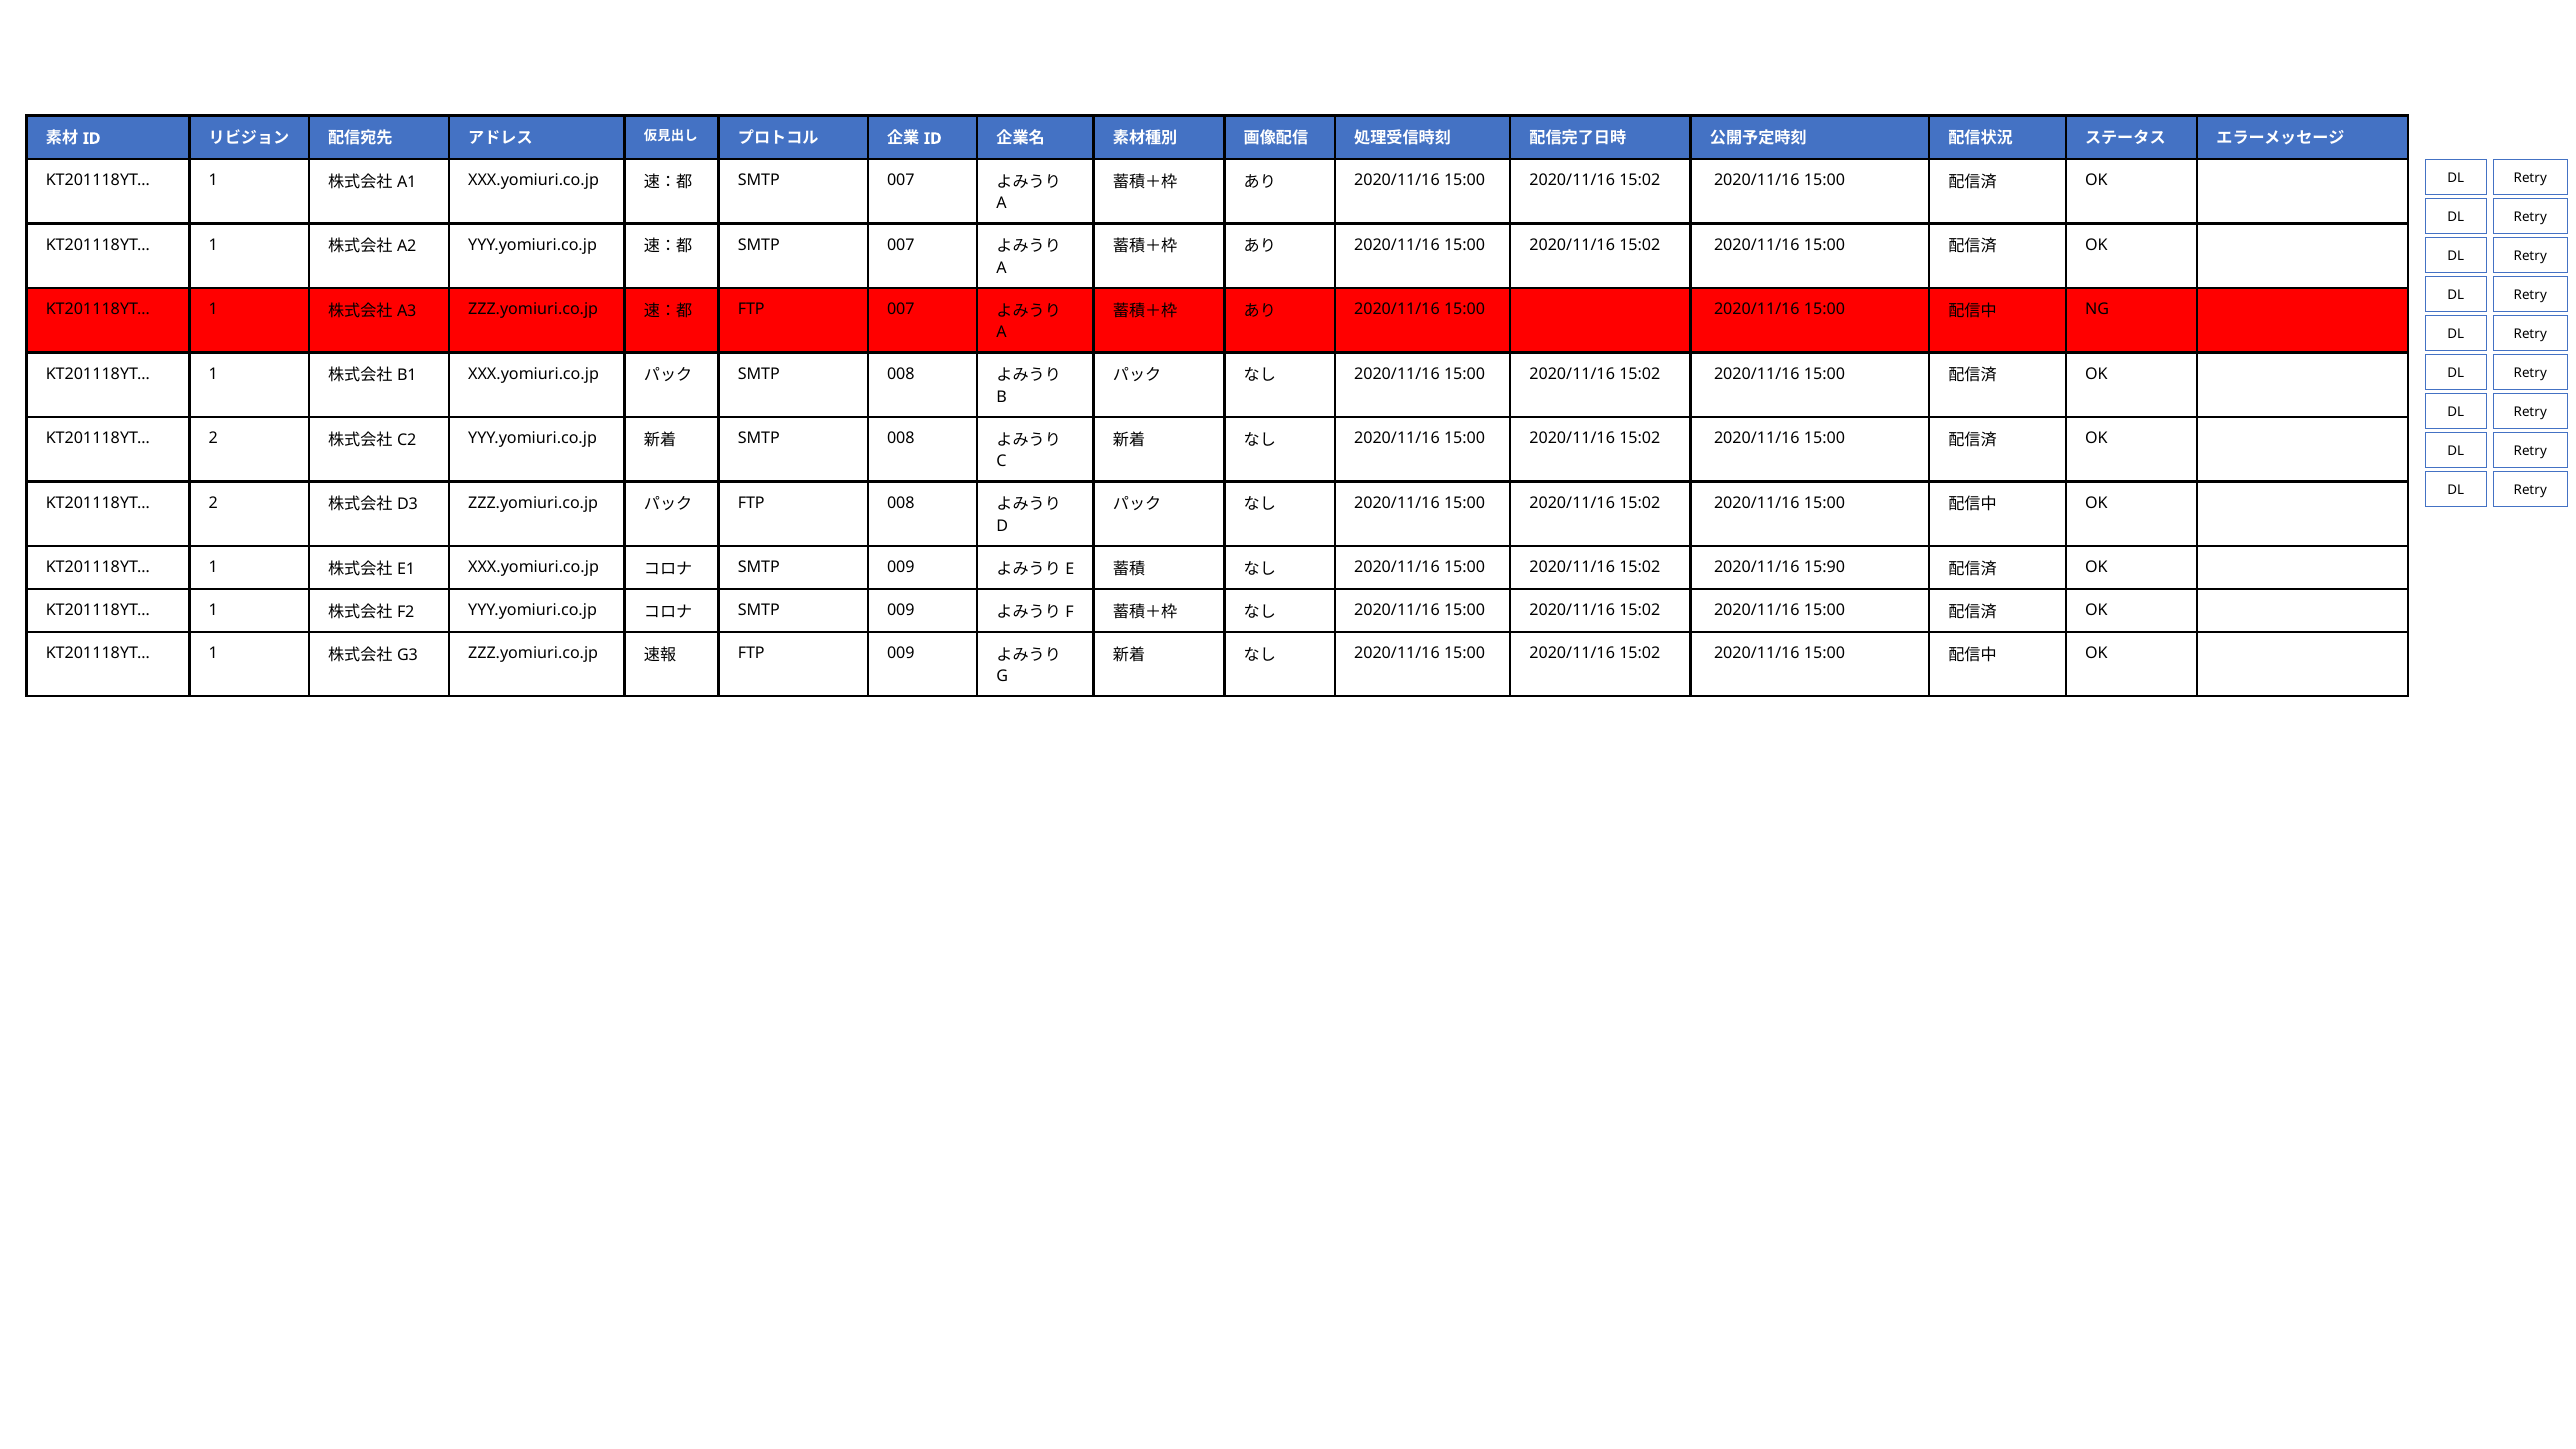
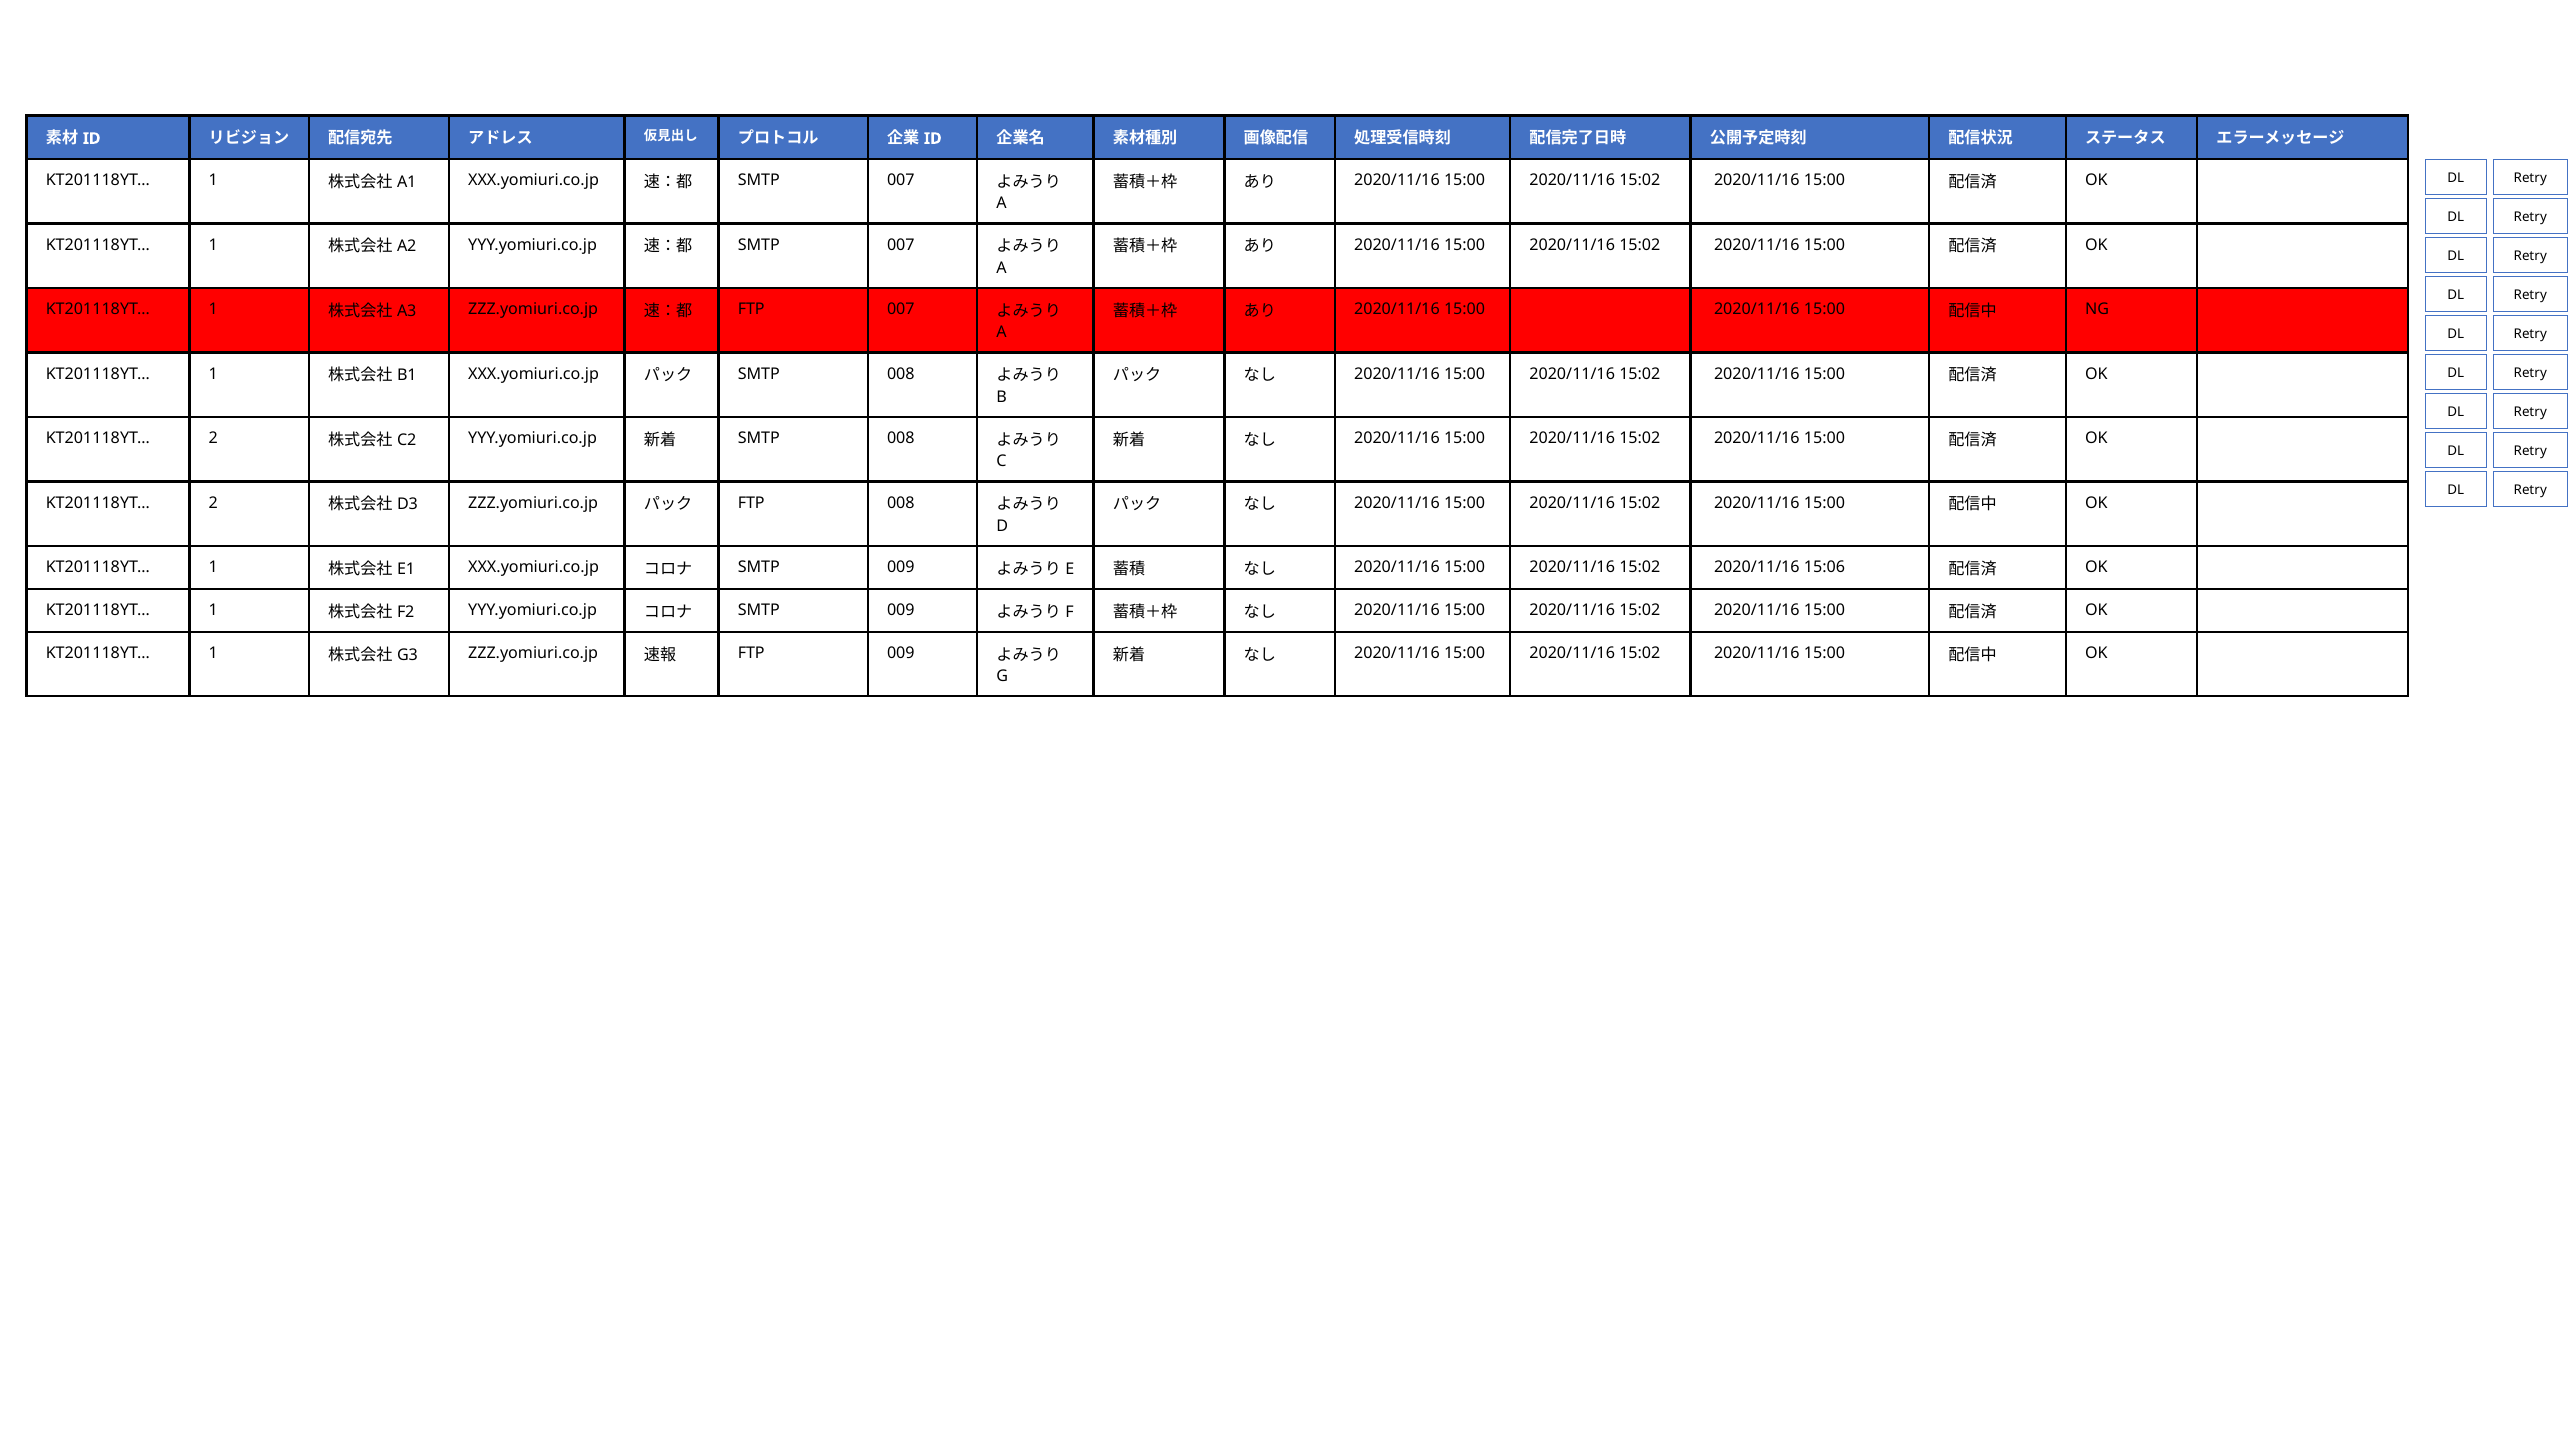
15:90: 15:90 -> 15:06
